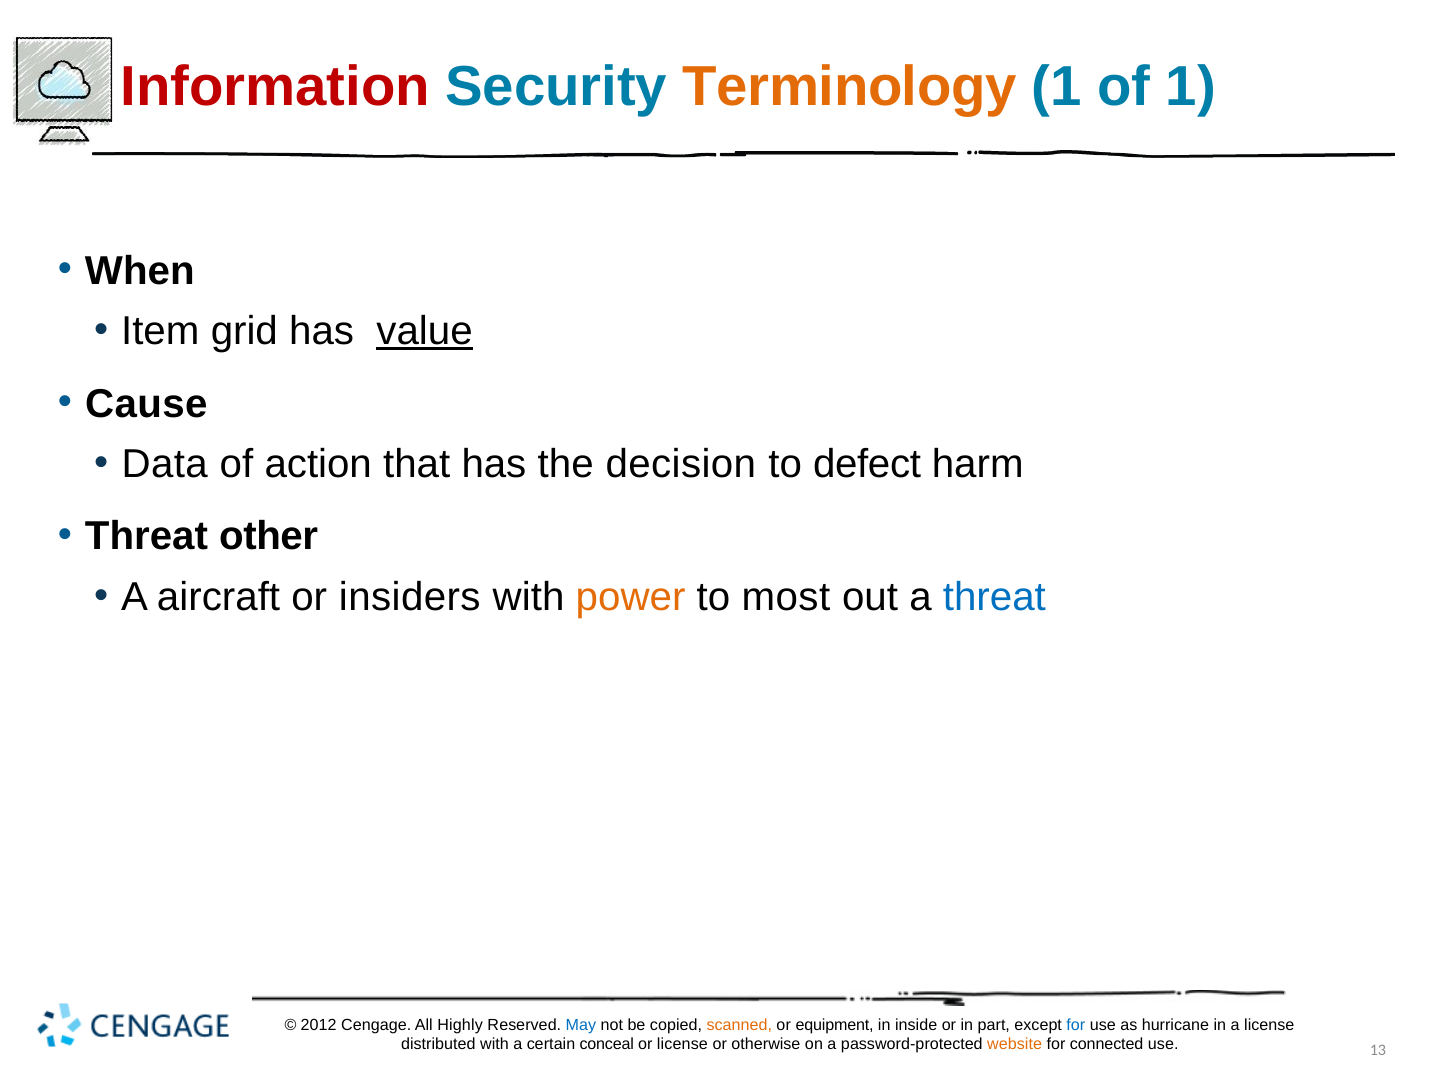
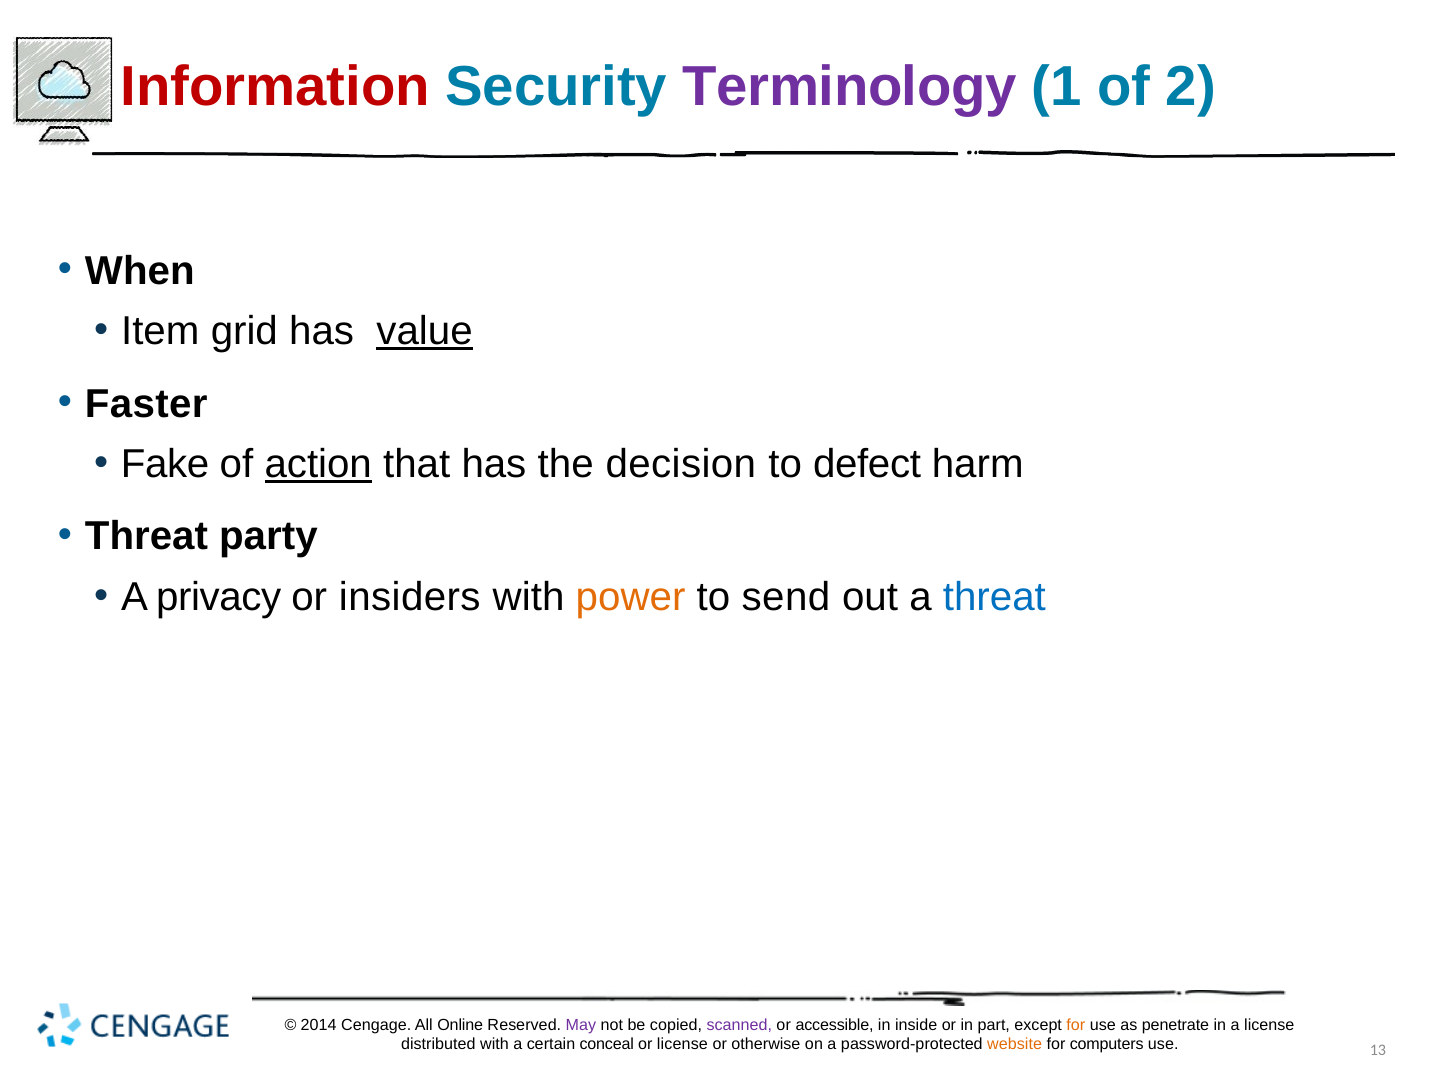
Terminology colour: orange -> purple
of 1: 1 -> 2
Cause: Cause -> Faster
Data: Data -> Fake
action underline: none -> present
other: other -> party
aircraft: aircraft -> privacy
most: most -> send
2012: 2012 -> 2014
Highly: Highly -> Online
May colour: blue -> purple
scanned colour: orange -> purple
equipment: equipment -> accessible
for at (1076, 1025) colour: blue -> orange
hurricane: hurricane -> penetrate
connected: connected -> computers
